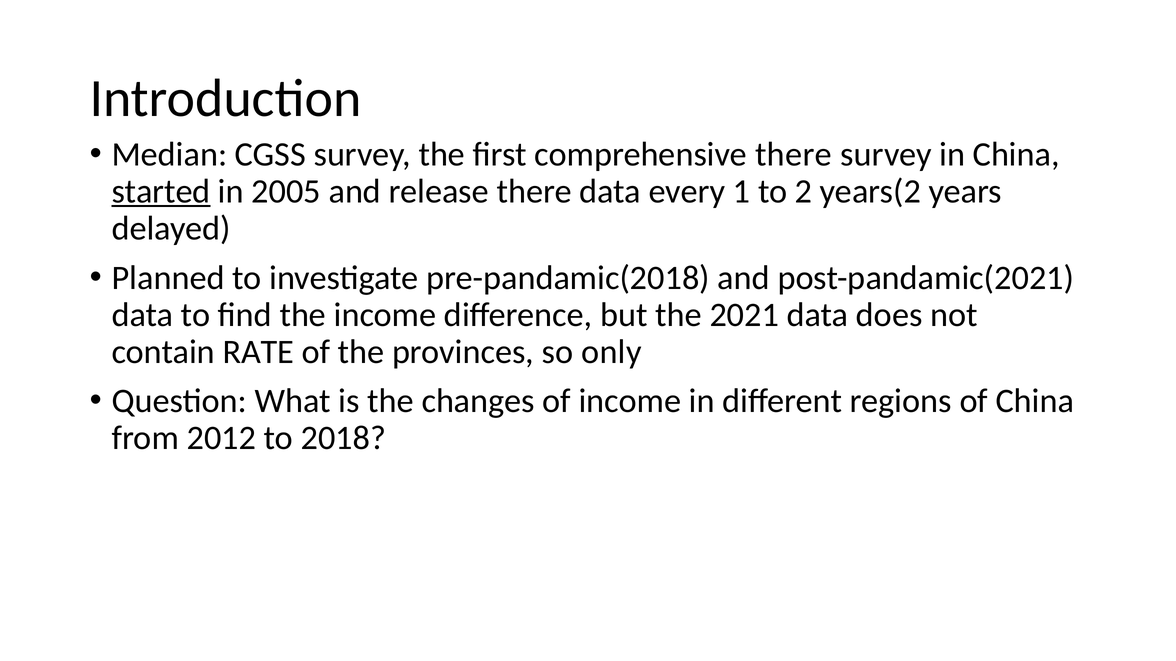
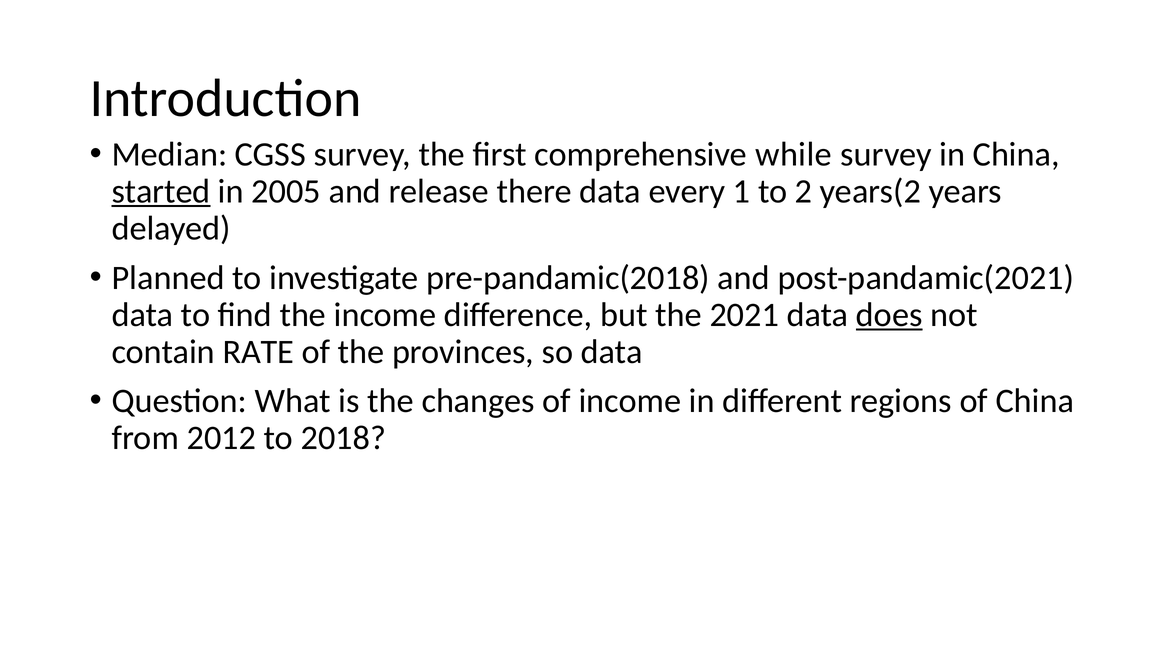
comprehensive there: there -> while
does underline: none -> present
so only: only -> data
